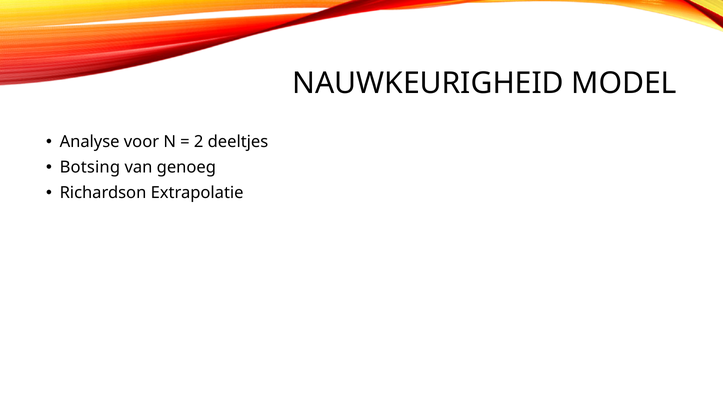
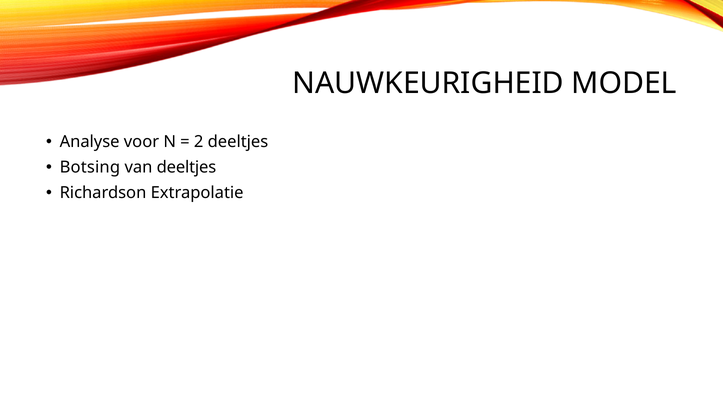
van genoeg: genoeg -> deeltjes
